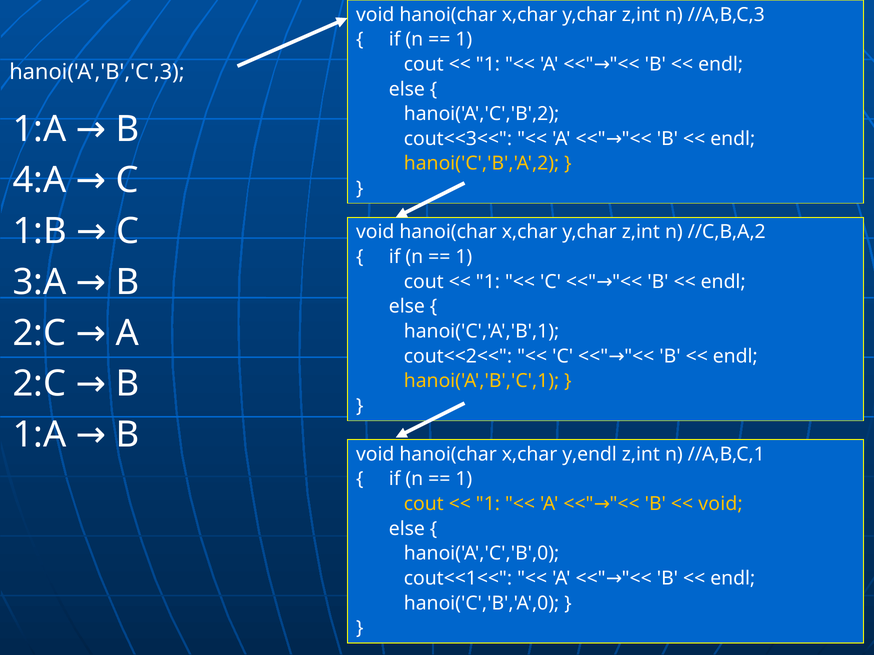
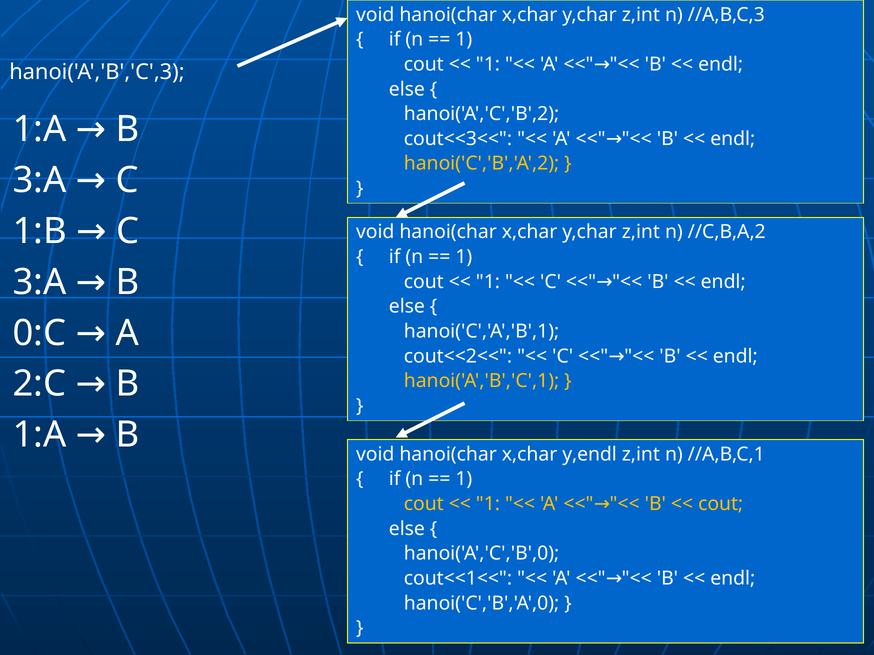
4:A at (40, 180): 4:A -> 3:A
2:C at (39, 333): 2:C -> 0:C
void at (721, 504): void -> cout
